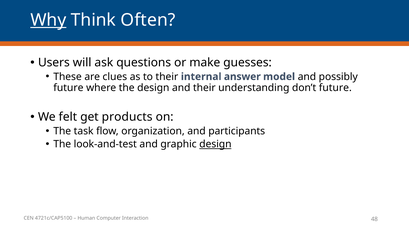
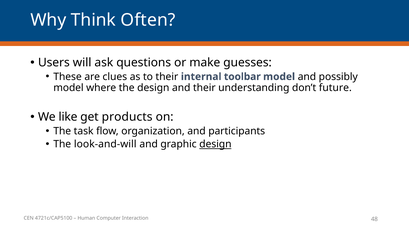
Why underline: present -> none
answer: answer -> toolbar
future at (68, 88): future -> model
felt: felt -> like
look-and-test: look-and-test -> look-and-will
